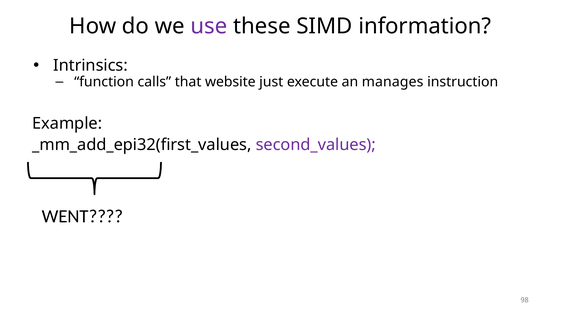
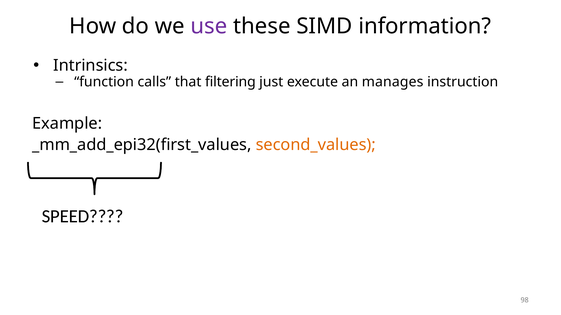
website: website -> filtering
second_values colour: purple -> orange
WENT: WENT -> SPEED
